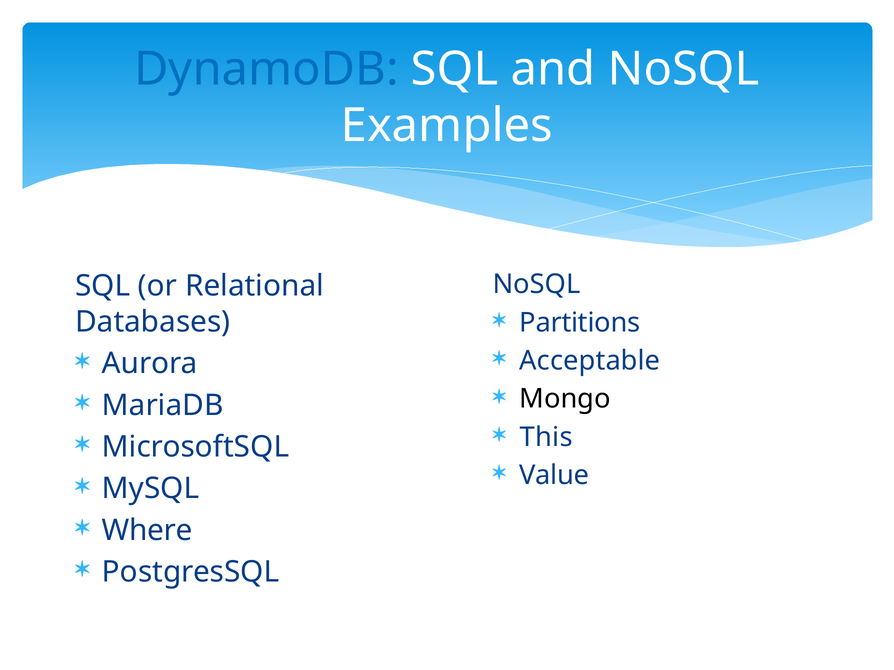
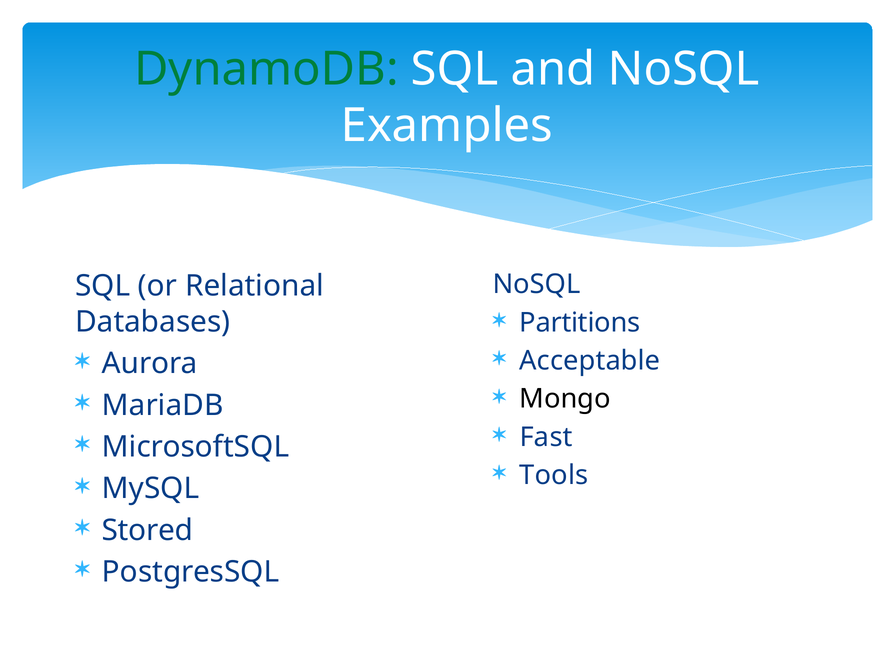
DynamoDB colour: blue -> green
This: This -> Fast
Value: Value -> Tools
Where: Where -> Stored
